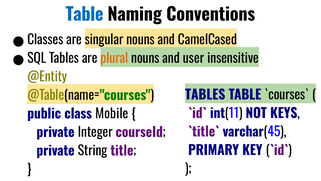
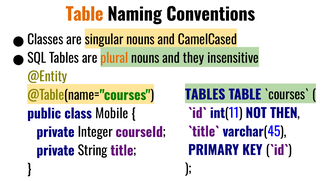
Table at (84, 15) colour: blue -> orange
user: user -> they
KEYS: KEYS -> THEN
